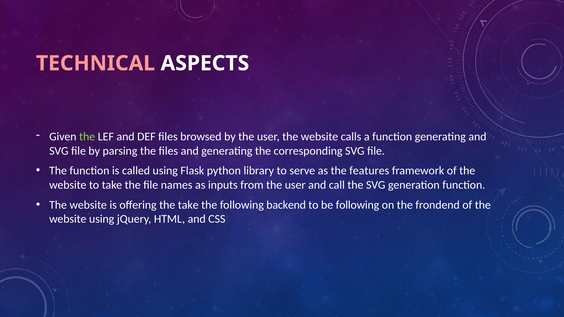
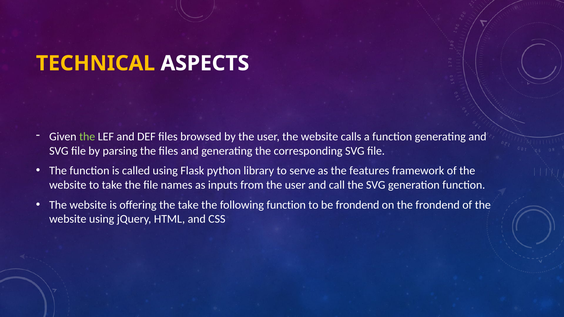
TECHNICAL colour: pink -> yellow
following backend: backend -> function
be following: following -> frondend
